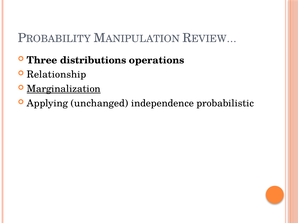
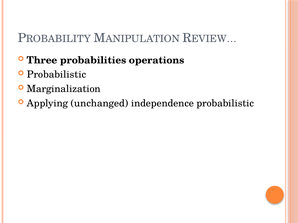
distributions: distributions -> probabilities
Relationship at (57, 75): Relationship -> Probabilistic
Marginalization underline: present -> none
